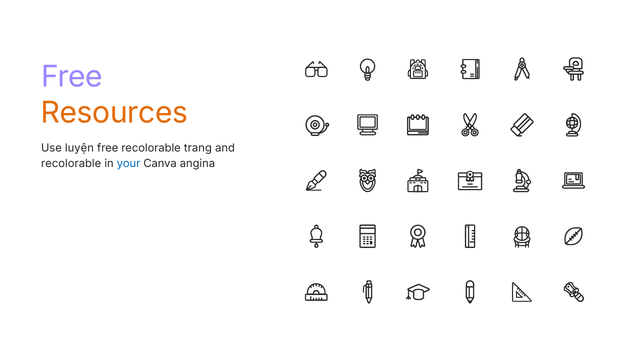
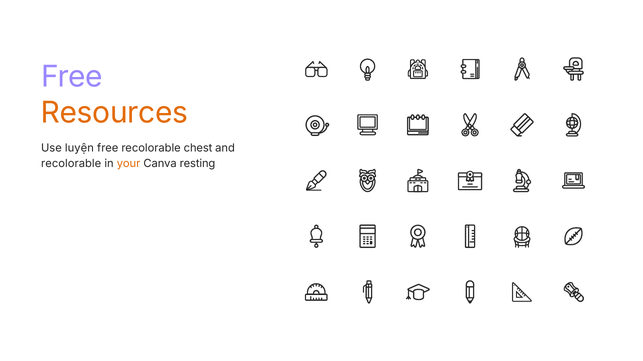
trang: trang -> chest
your colour: blue -> orange
angina: angina -> resting
